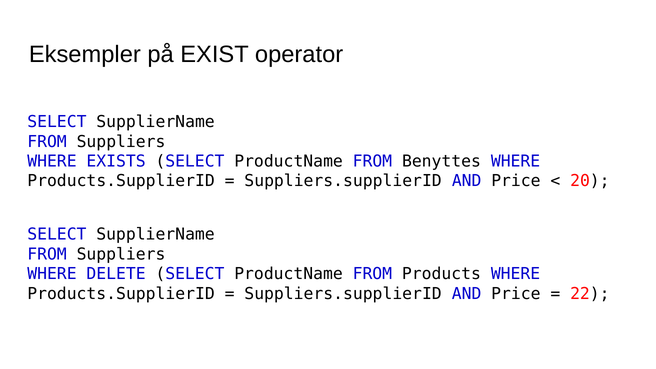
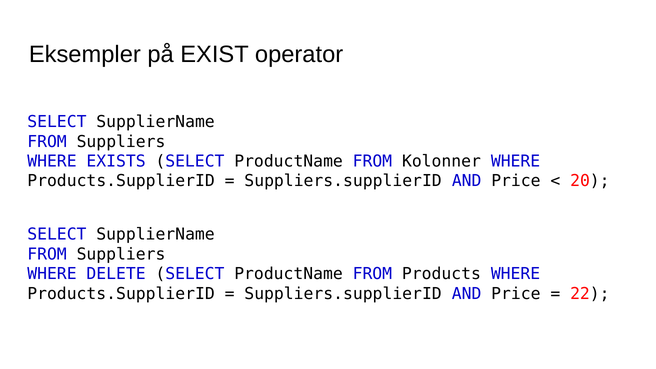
Benyttes: Benyttes -> Kolonner
